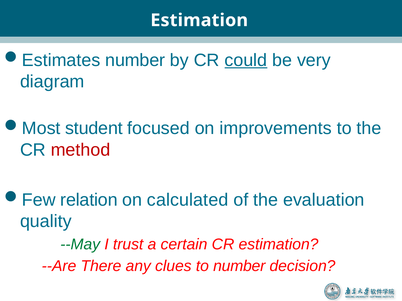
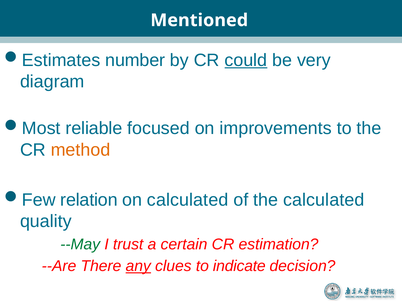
Estimation at (199, 20): Estimation -> Mentioned
student: student -> reliable
method colour: red -> orange
the evaluation: evaluation -> calculated
any underline: none -> present
to number: number -> indicate
